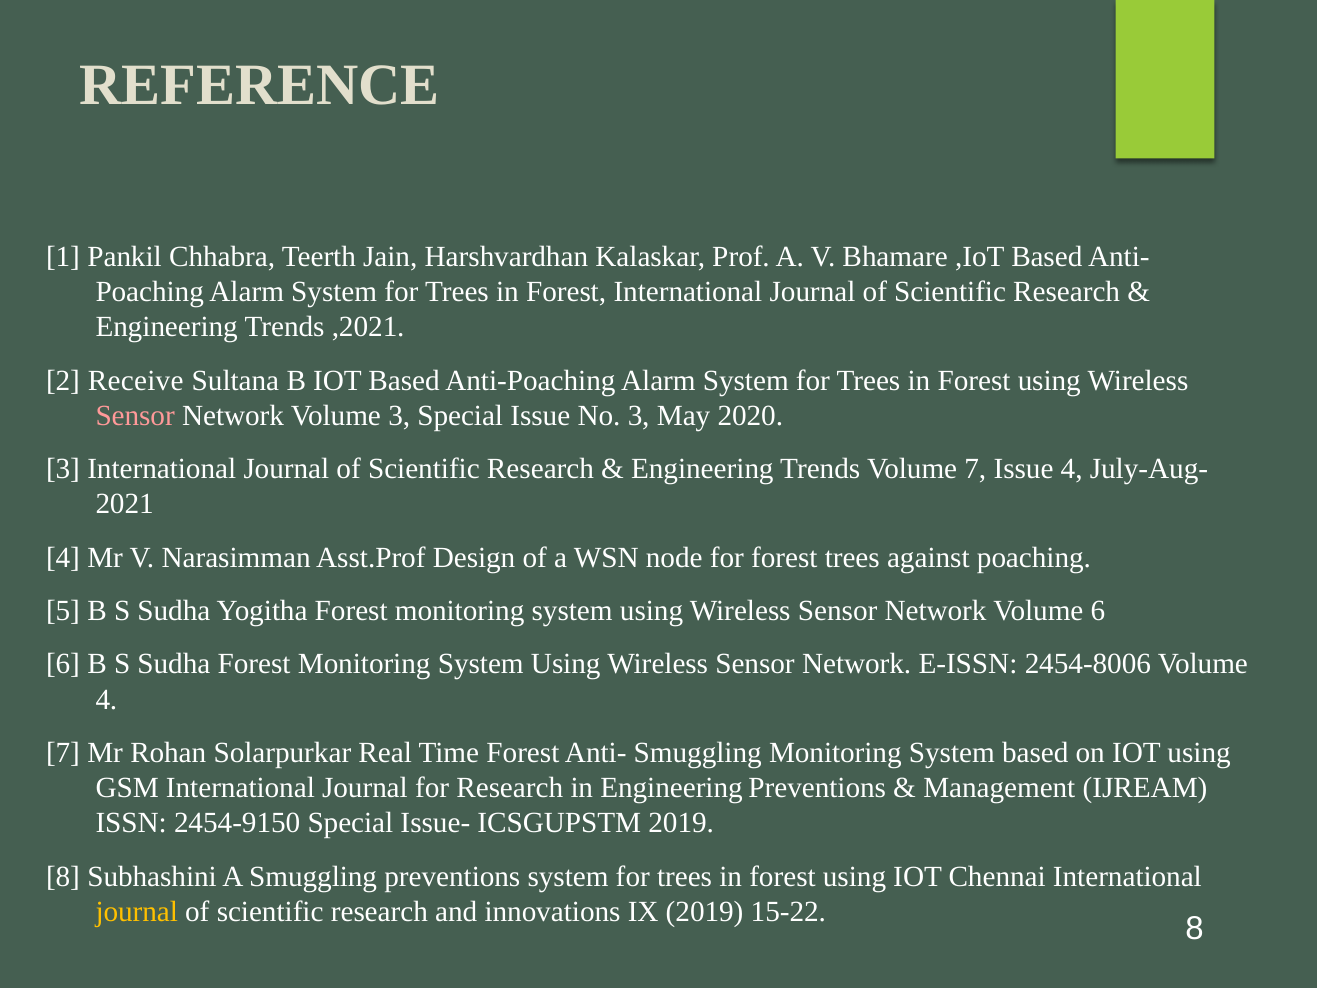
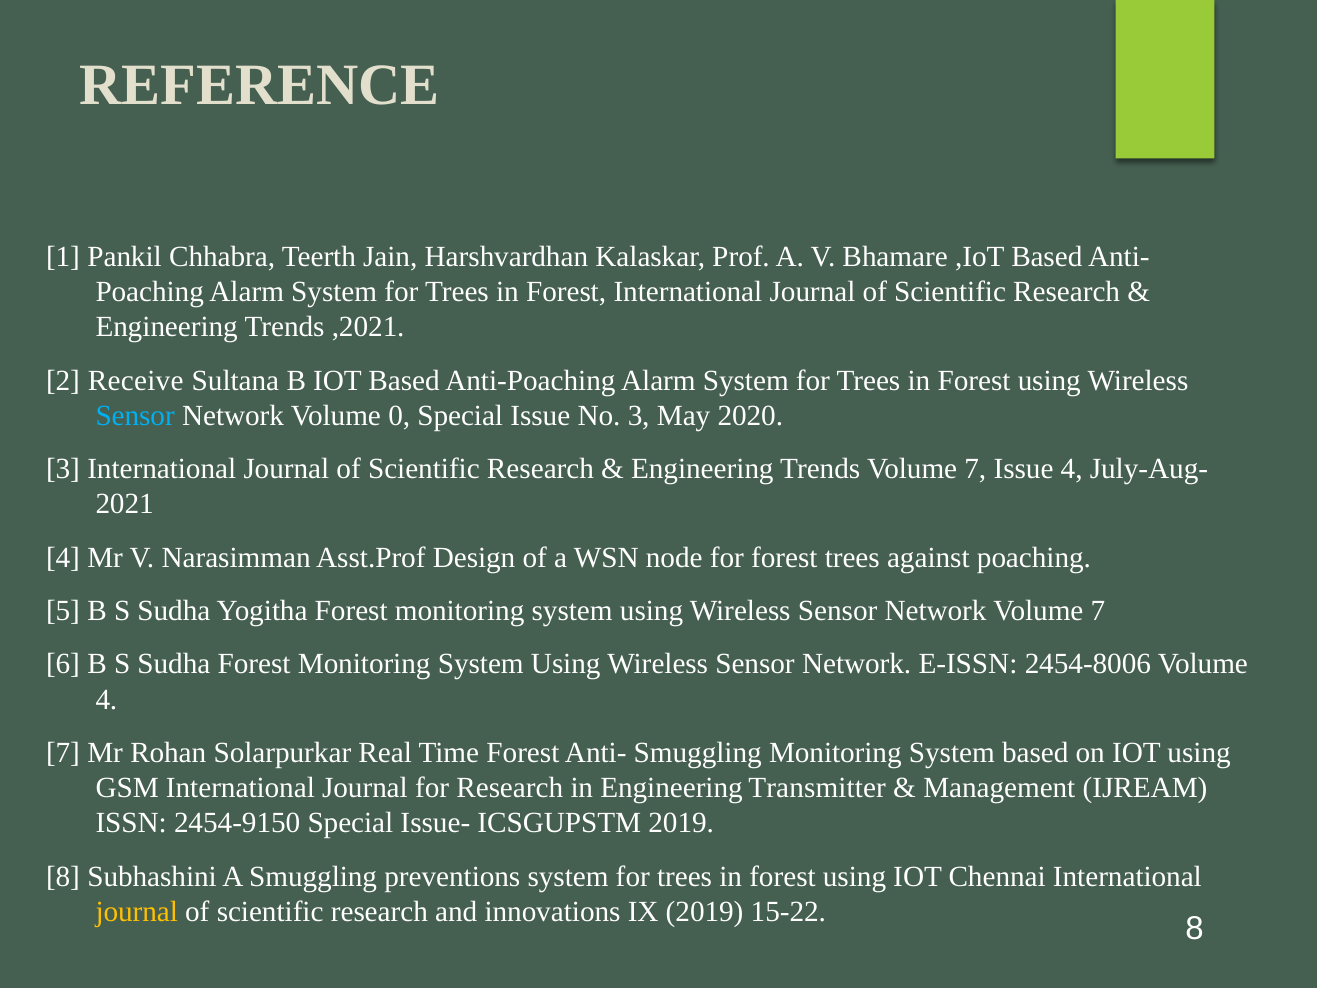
Sensor at (135, 415) colour: pink -> light blue
Volume 3: 3 -> 0
Network Volume 6: 6 -> 7
Engineering Preventions: Preventions -> Transmitter
